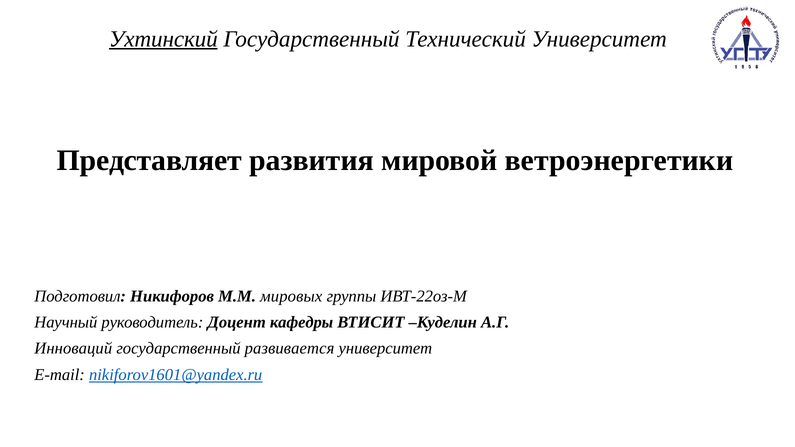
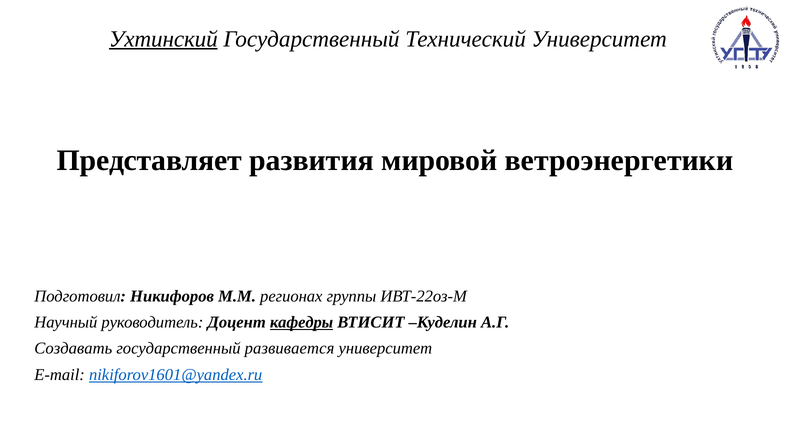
мировых: мировых -> регионах
кафедры underline: none -> present
Инноваций: Инноваций -> Создавать
